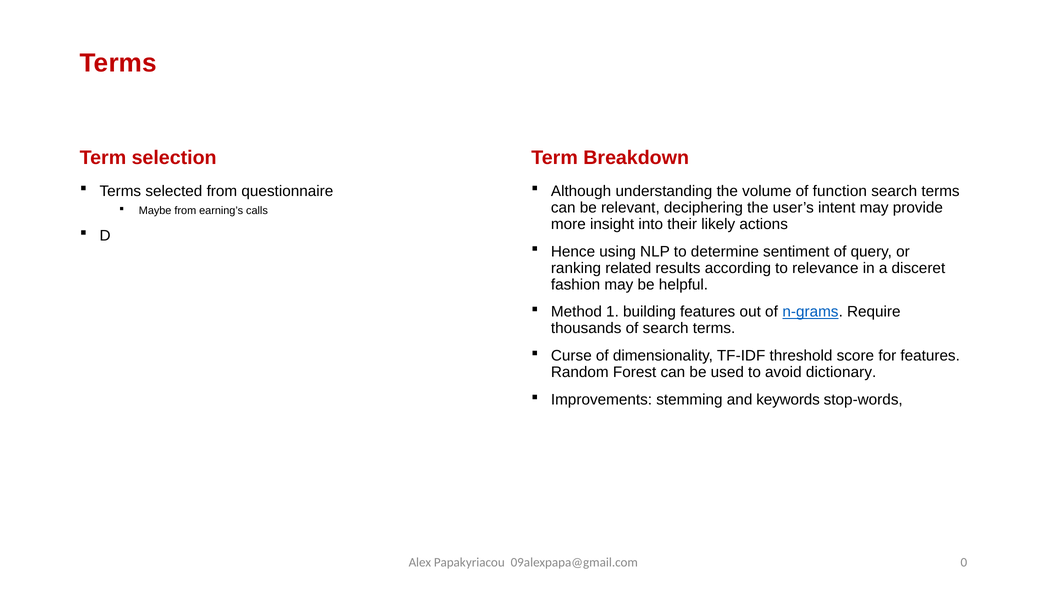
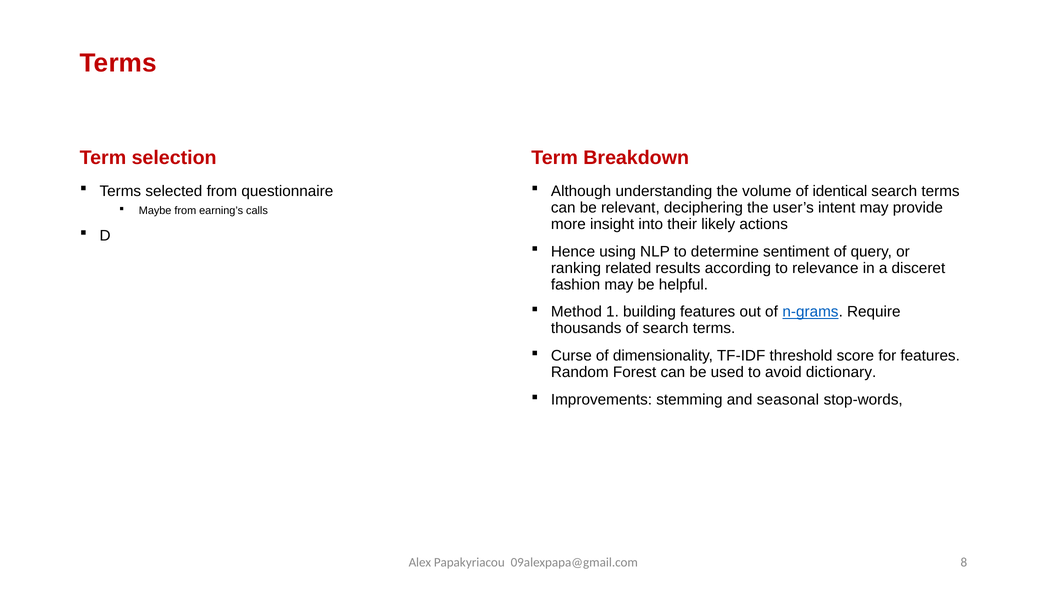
function: function -> identical
keywords: keywords -> seasonal
0: 0 -> 8
